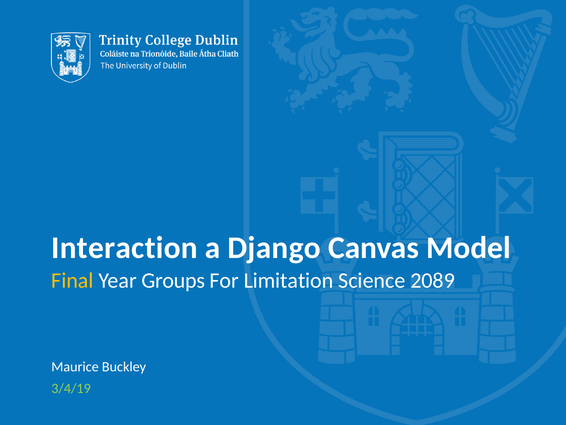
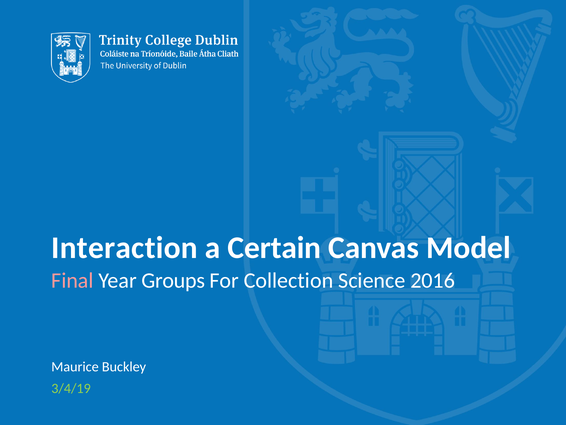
Django: Django -> Certain
Final colour: yellow -> pink
Limitation: Limitation -> Collection
2089: 2089 -> 2016
